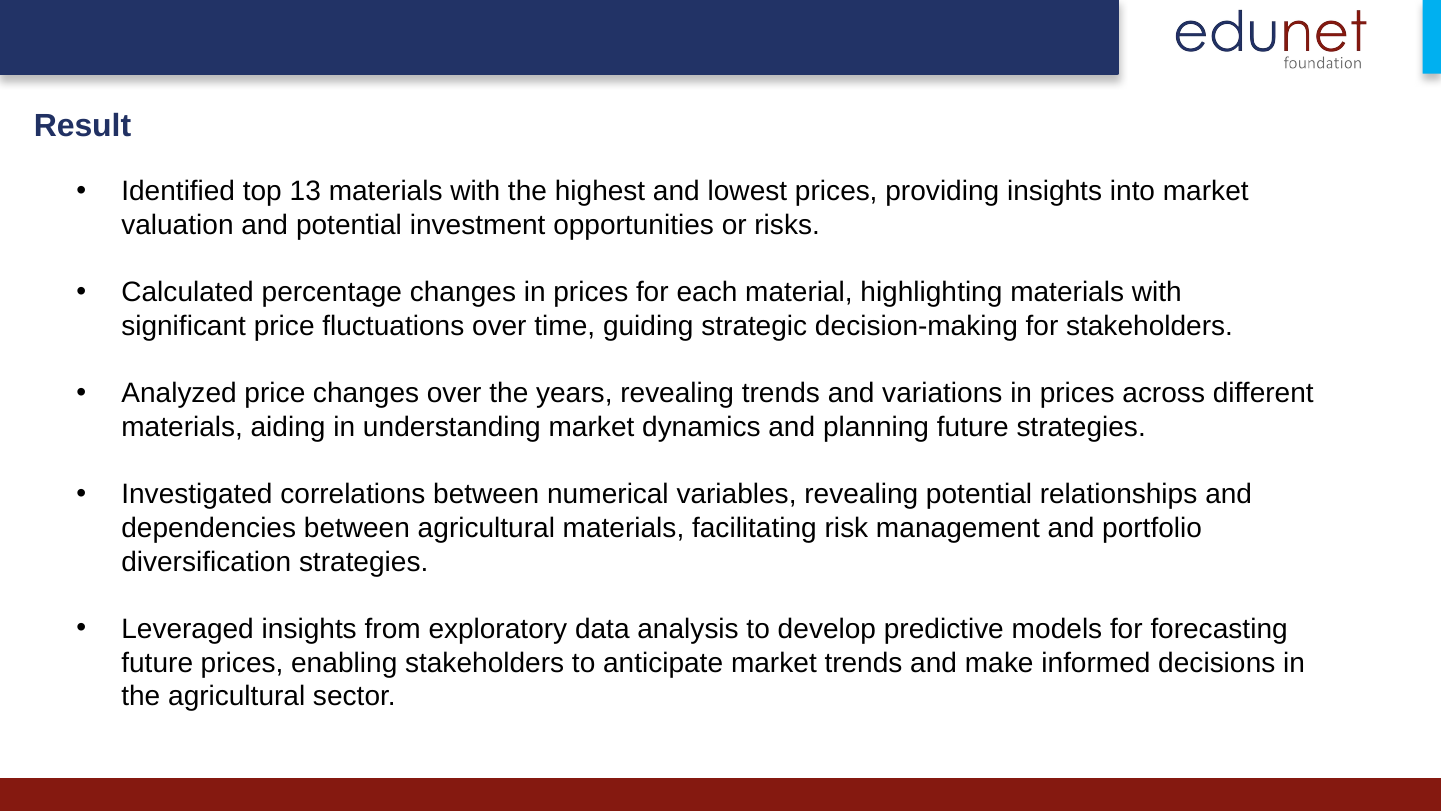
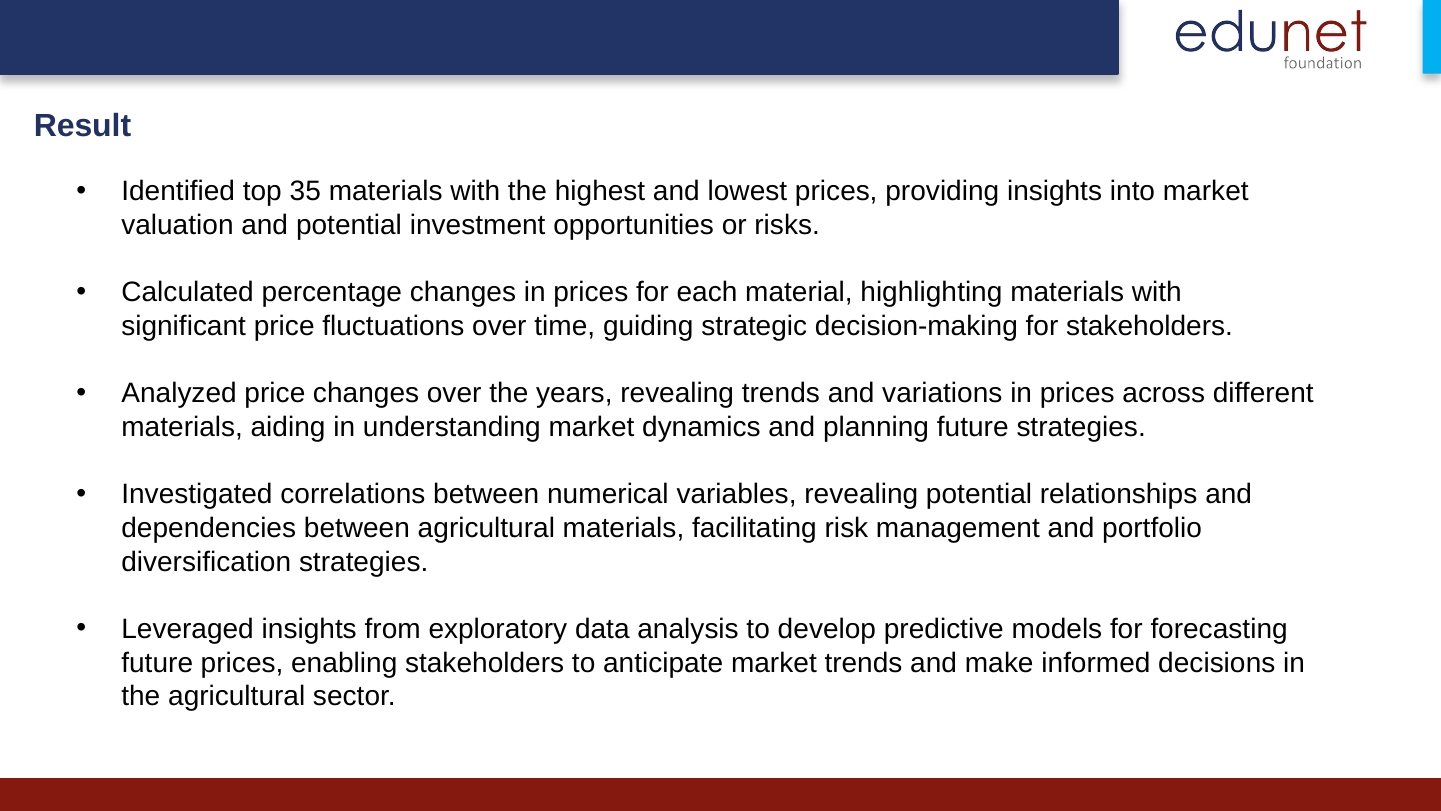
13: 13 -> 35
